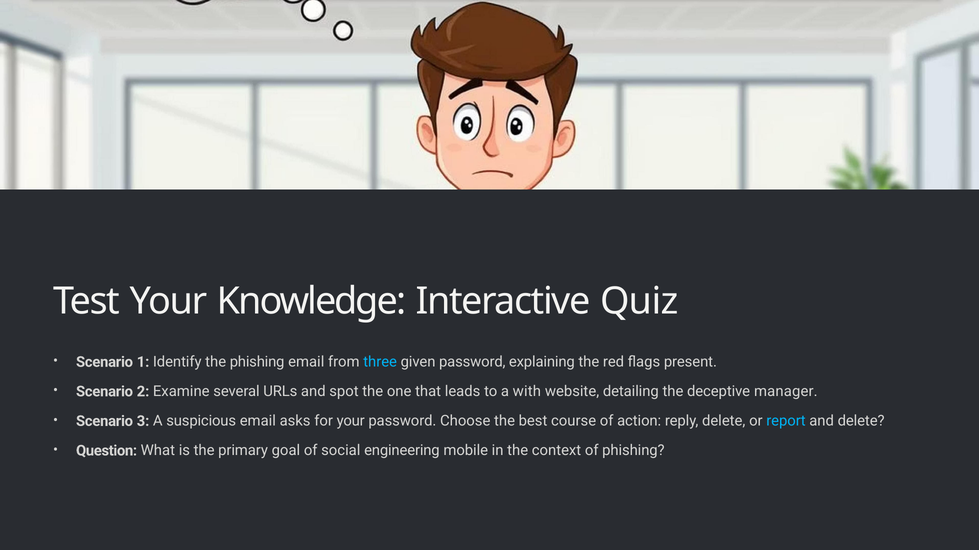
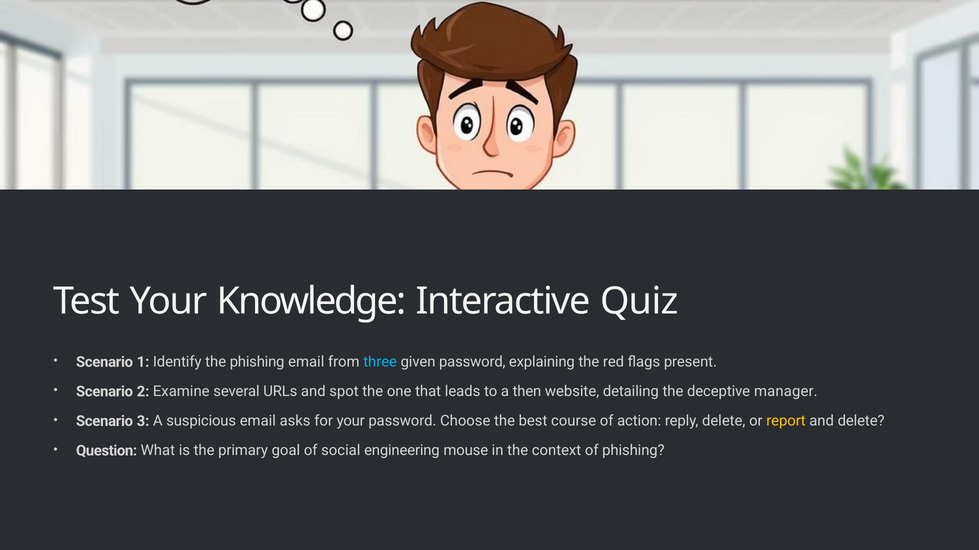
with: with -> then
report colour: light blue -> yellow
mobile: mobile -> mouse
